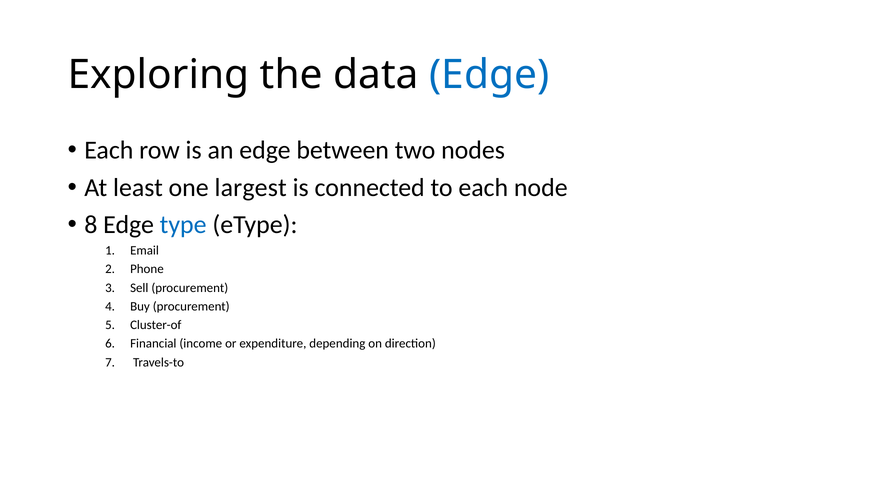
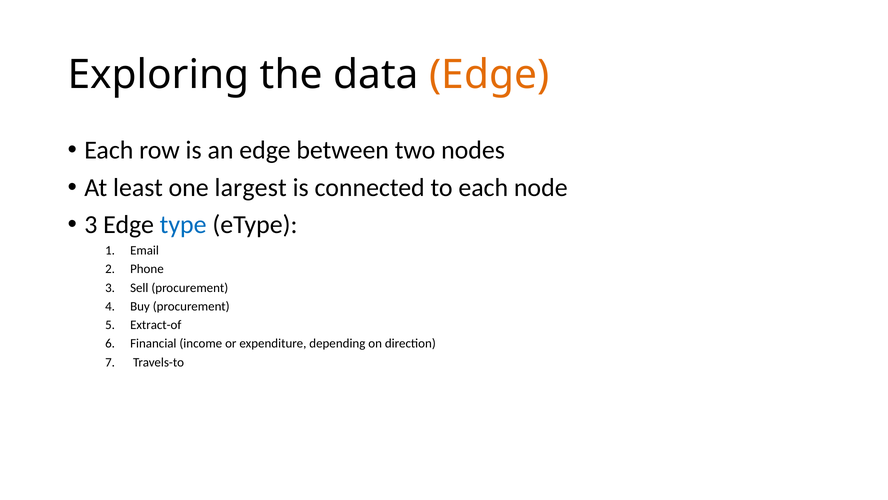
Edge at (489, 75) colour: blue -> orange
8 at (91, 225): 8 -> 3
Cluster-of: Cluster-of -> Extract-of
